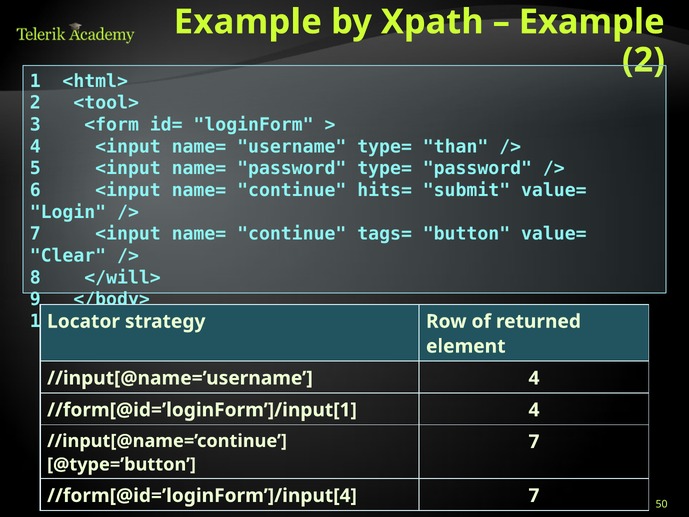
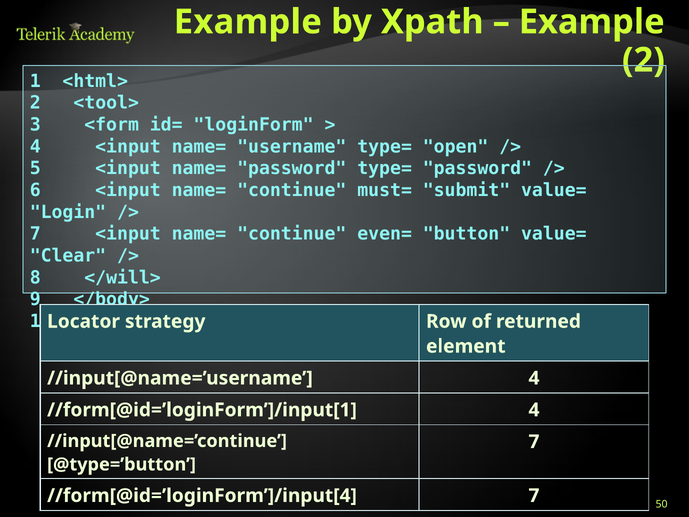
than: than -> open
hits=: hits= -> must=
tags=: tags= -> even=
